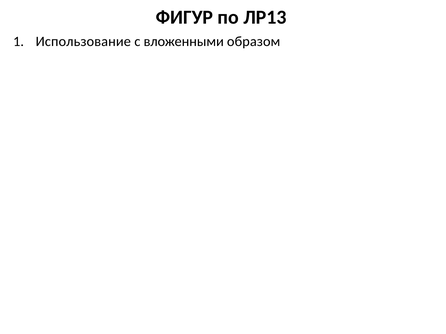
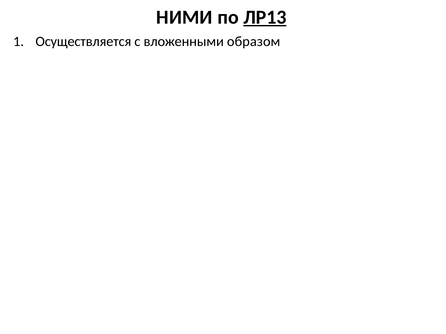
ФИГУР: ФИГУР -> НИМИ
ЛР13 underline: none -> present
Использование: Использование -> Осуществляется
